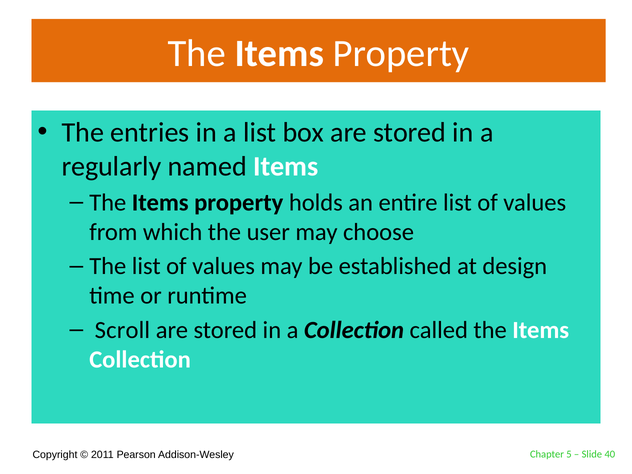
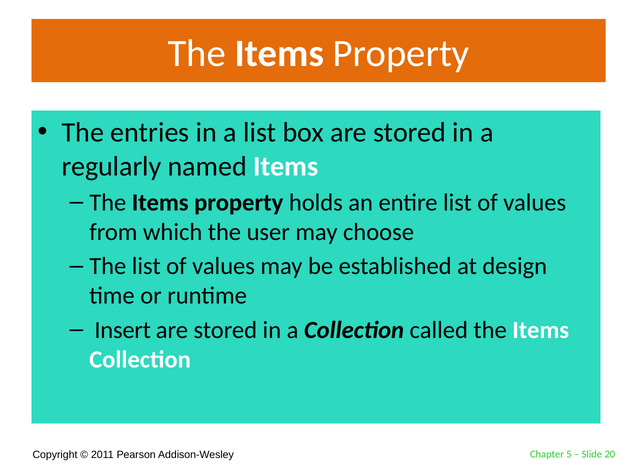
Scroll: Scroll -> Insert
40: 40 -> 20
